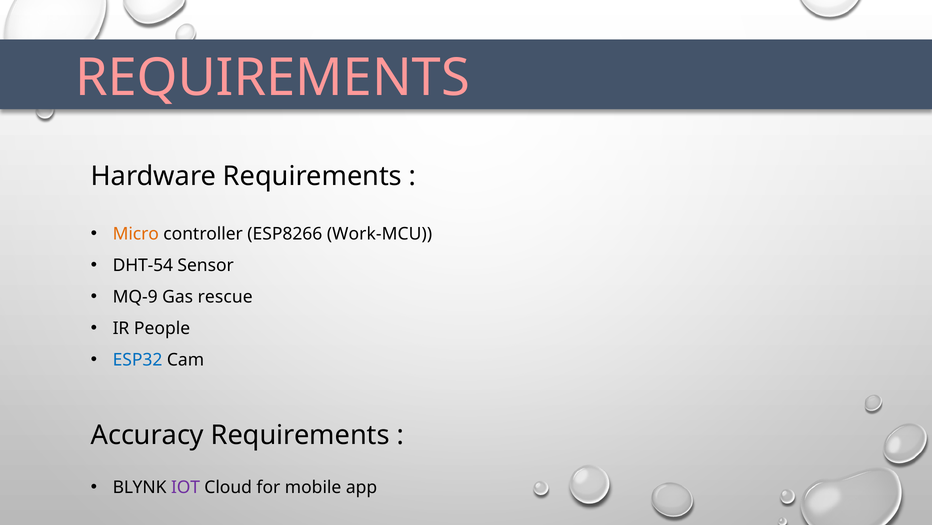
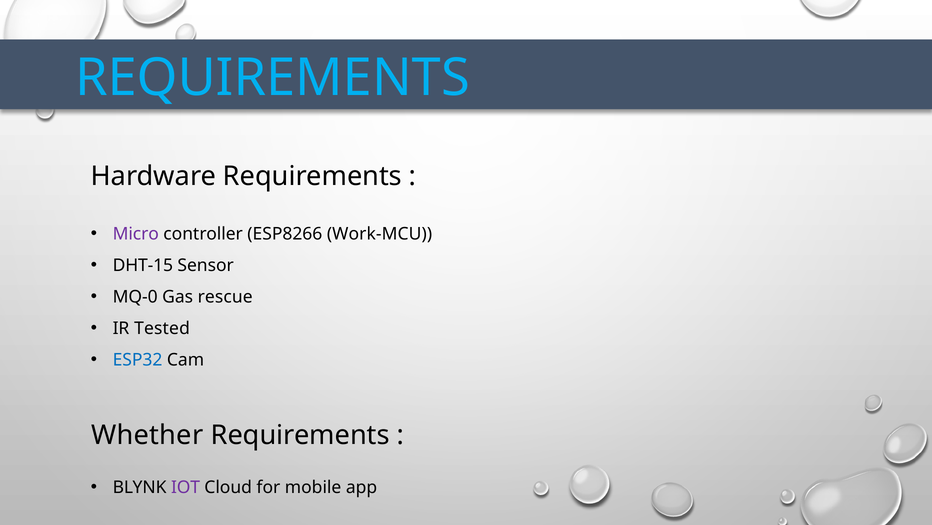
REQUIREMENTS at (272, 78) colour: pink -> light blue
Micro colour: orange -> purple
DHT-54: DHT-54 -> DHT-15
MQ-9: MQ-9 -> MQ-0
People: People -> Tested
Accuracy: Accuracy -> Whether
